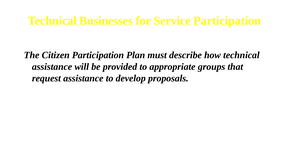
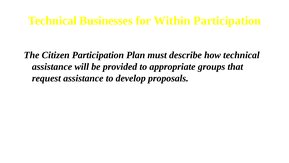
Service: Service -> Within
